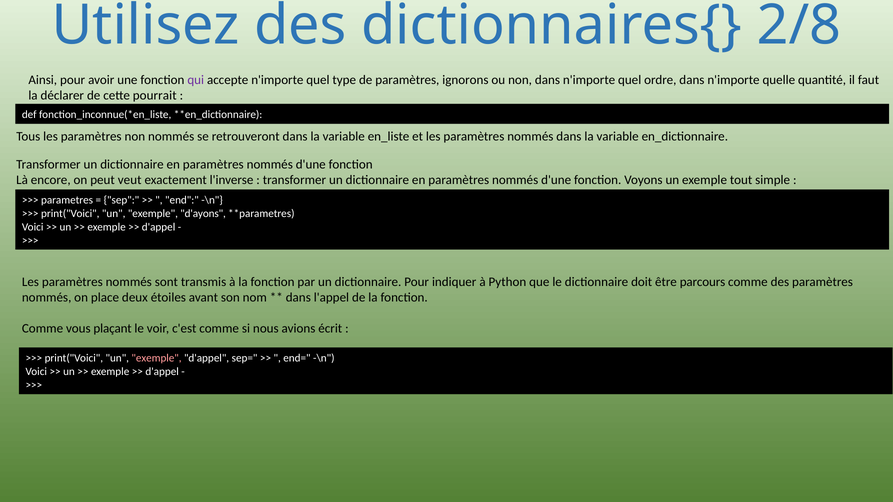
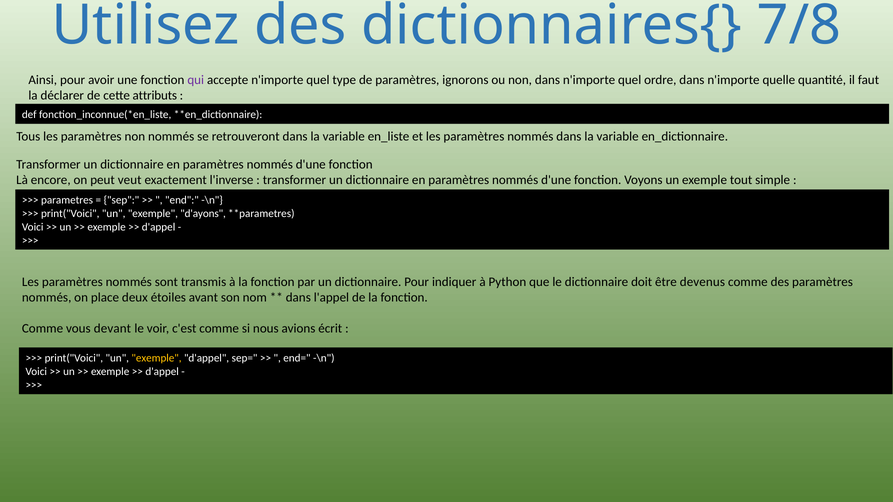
2/8: 2/8 -> 7/8
pourrait: pourrait -> attributs
parcours: parcours -> devenus
plaçant: plaçant -> devant
exemple at (156, 358) colour: pink -> yellow
